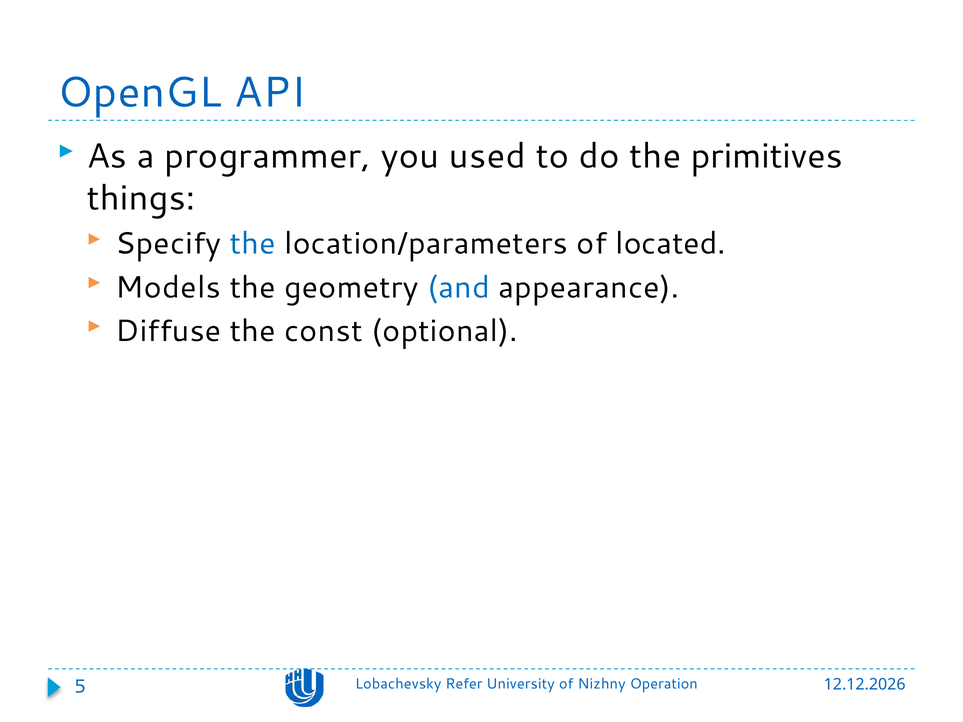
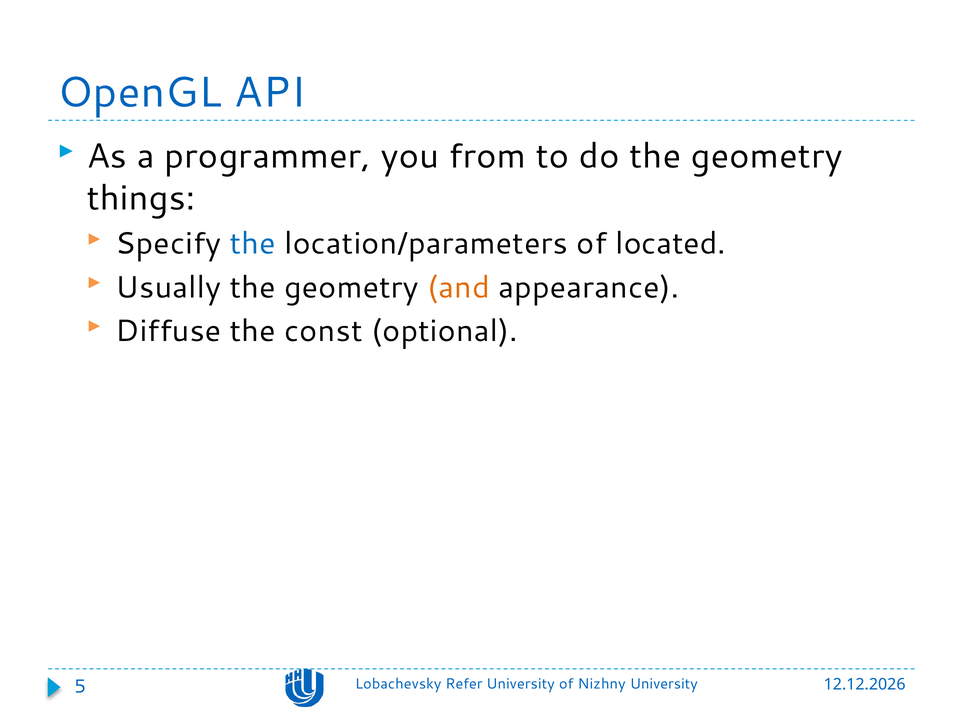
used: used -> from
do the primitives: primitives -> geometry
Models: Models -> Usually
and colour: blue -> orange
Nizhny Operation: Operation -> University
